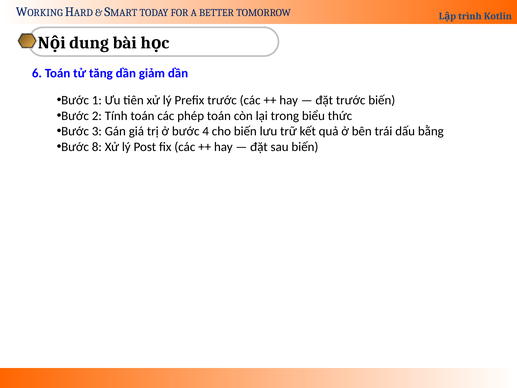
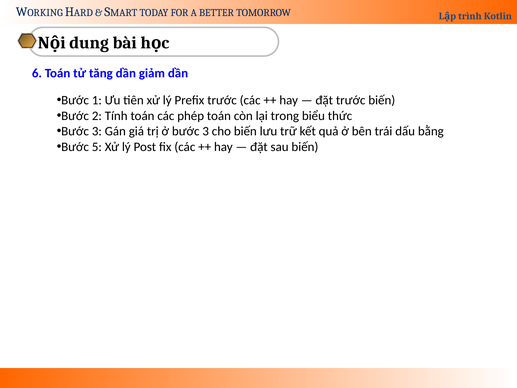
ở bước 4: 4 -> 3
8: 8 -> 5
